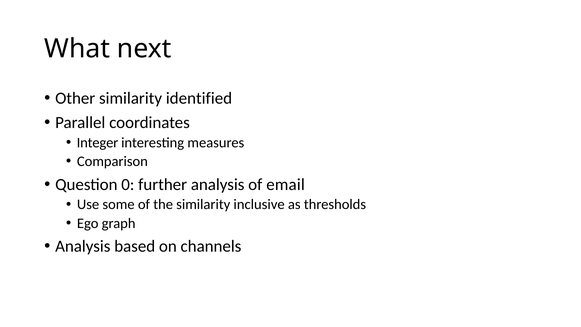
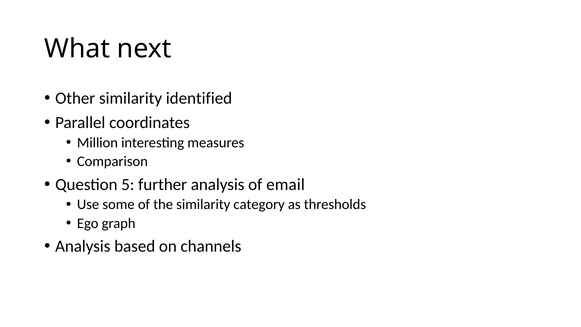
Integer: Integer -> Million
0: 0 -> 5
inclusive: inclusive -> category
